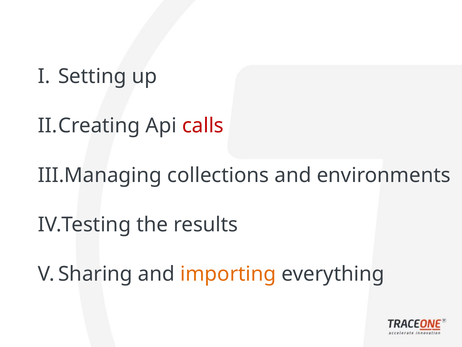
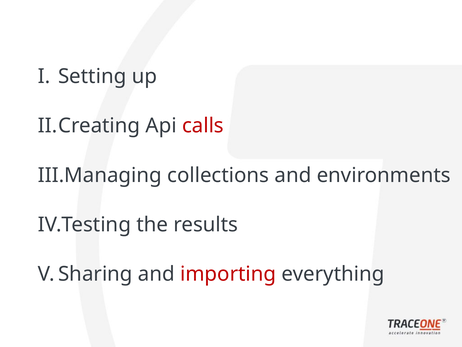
importing colour: orange -> red
